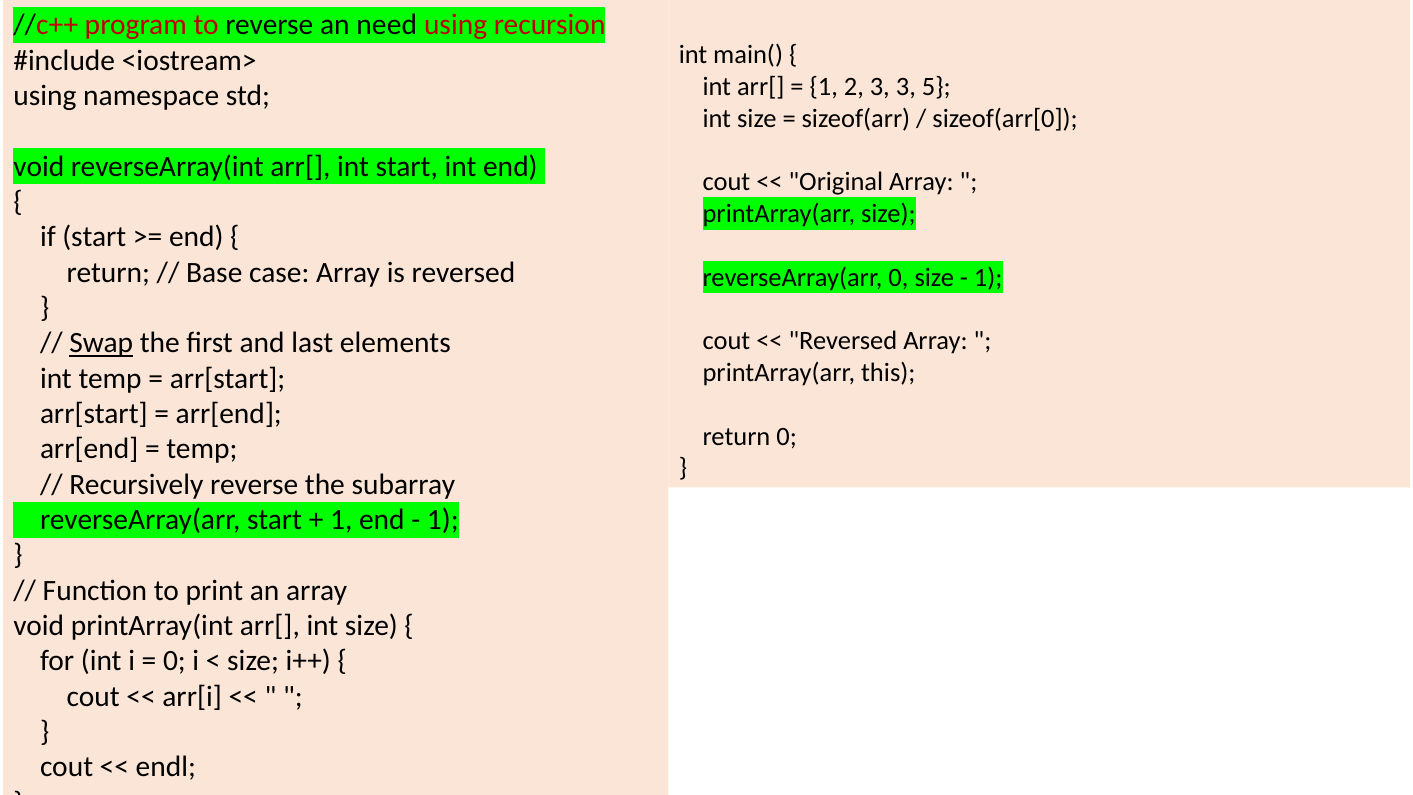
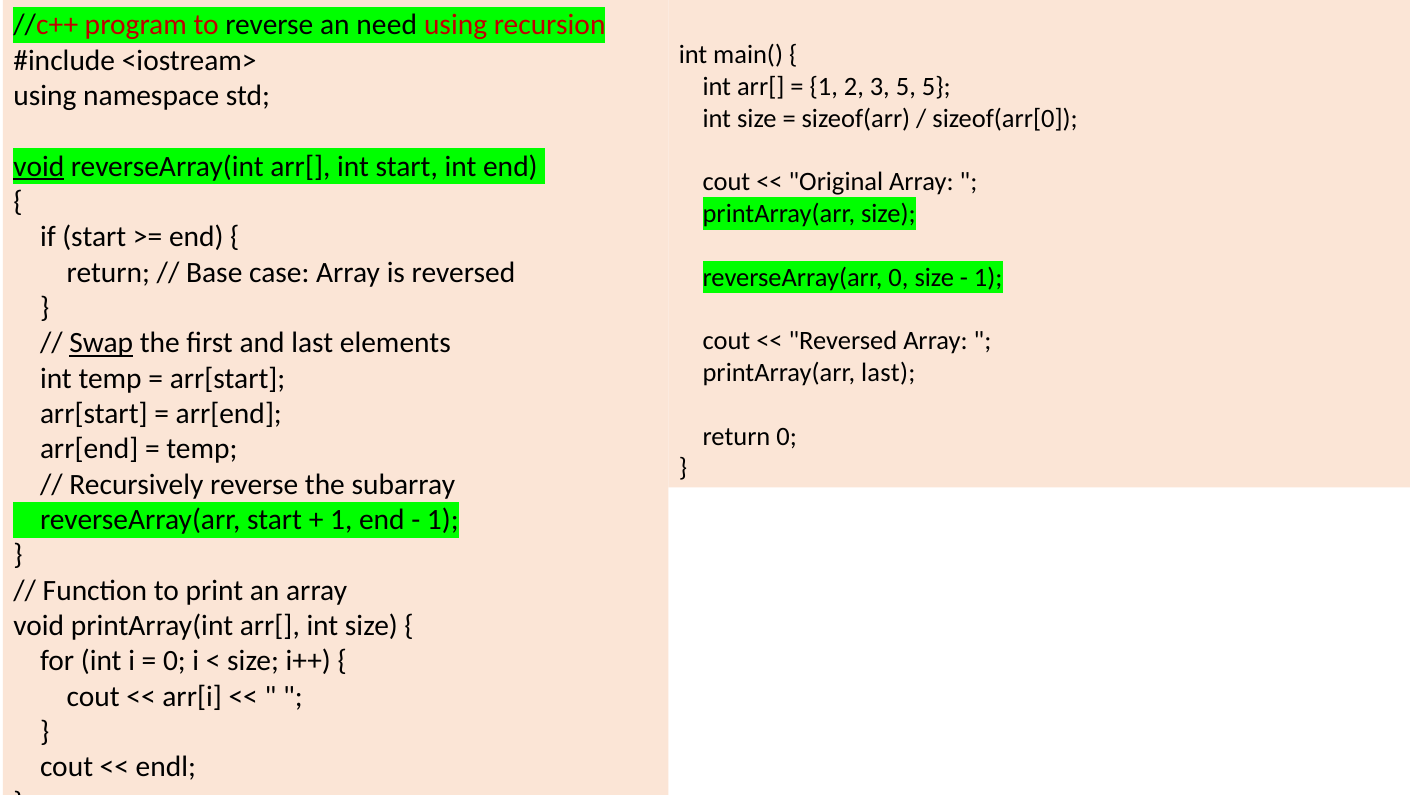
3 3: 3 -> 5
void at (39, 166) underline: none -> present
printArray(arr this: this -> last
